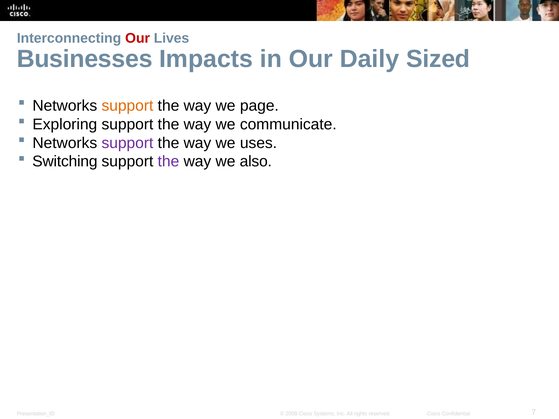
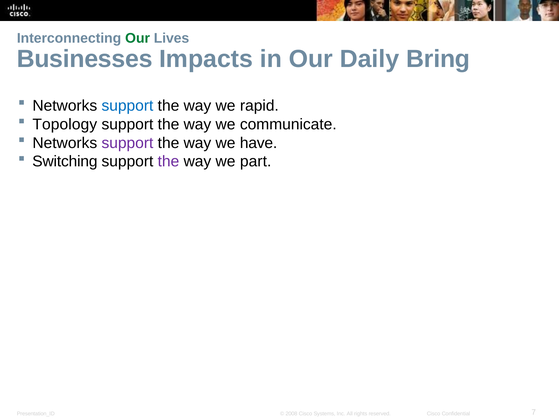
Our at (138, 38) colour: red -> green
Sized: Sized -> Bring
support at (127, 106) colour: orange -> blue
page: page -> rapid
Exploring: Exploring -> Topology
uses: uses -> have
also: also -> part
